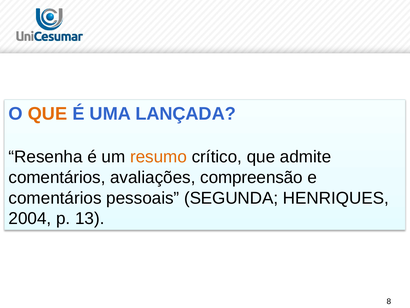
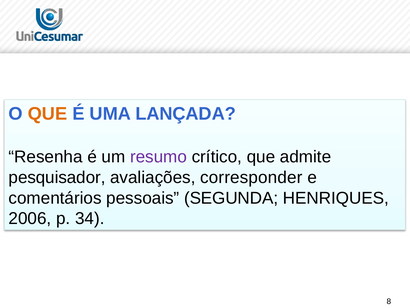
resumo colour: orange -> purple
comentários at (57, 177): comentários -> pesquisador
compreensão: compreensão -> corresponder
2004: 2004 -> 2006
13: 13 -> 34
